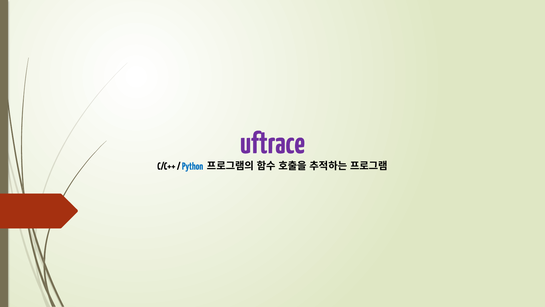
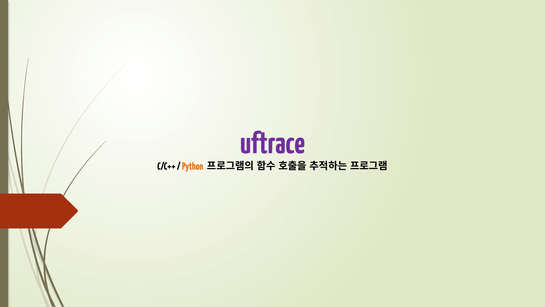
Python colour: blue -> orange
